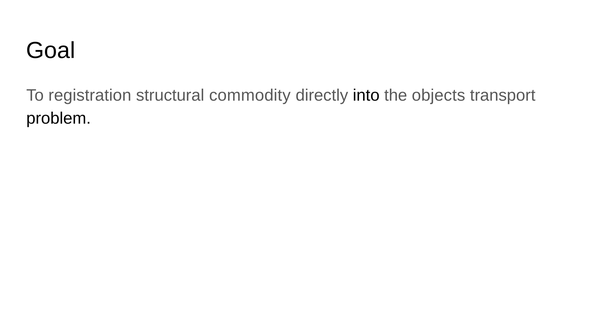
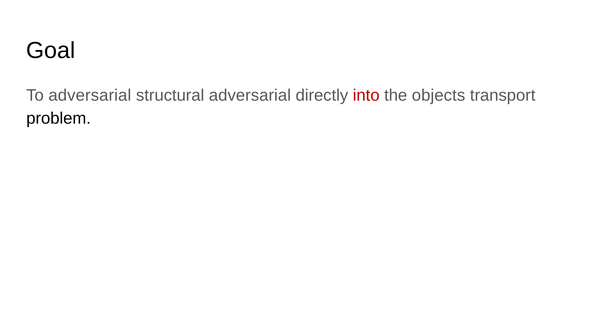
To registration: registration -> adversarial
structural commodity: commodity -> adversarial
into colour: black -> red
